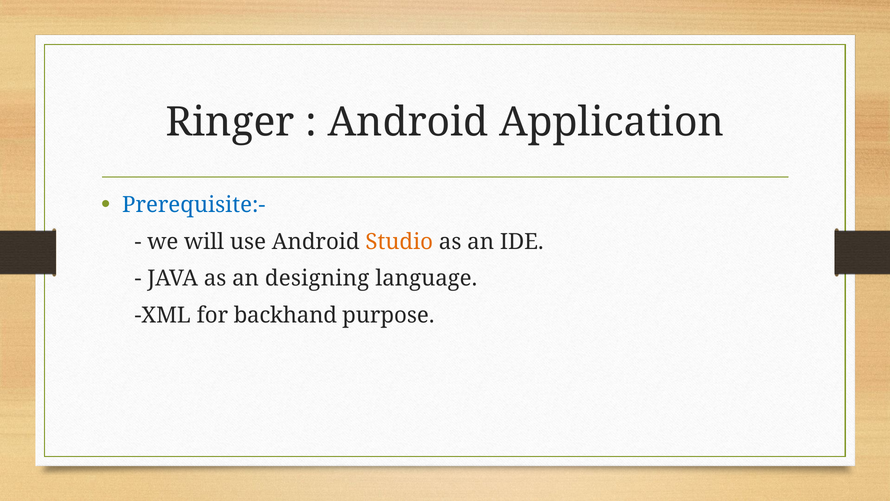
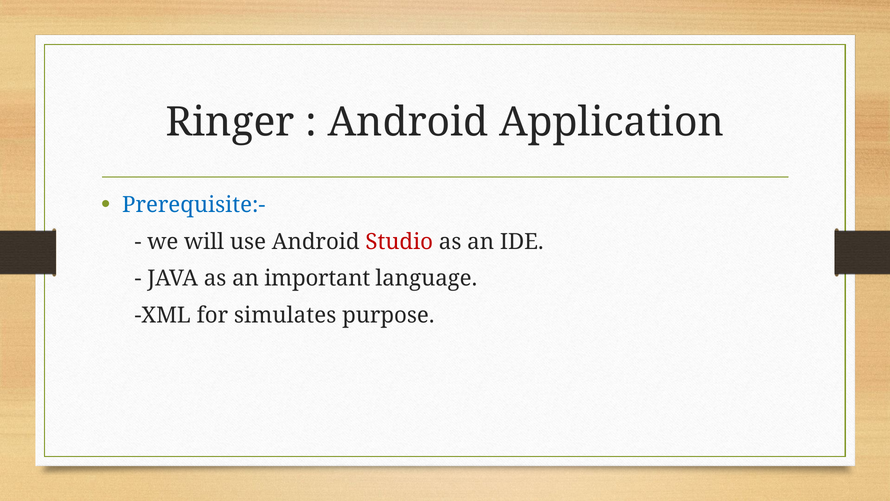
Studio colour: orange -> red
designing: designing -> important
backhand: backhand -> simulates
